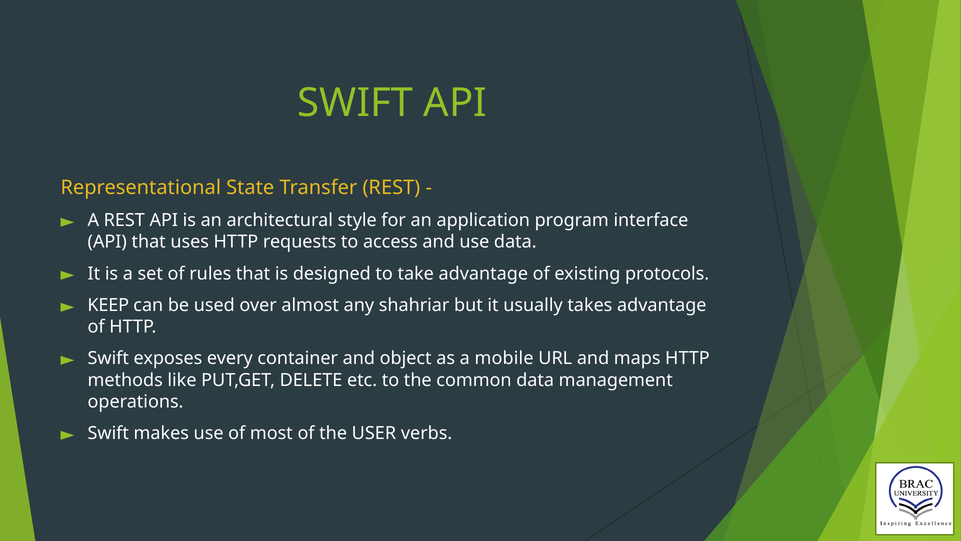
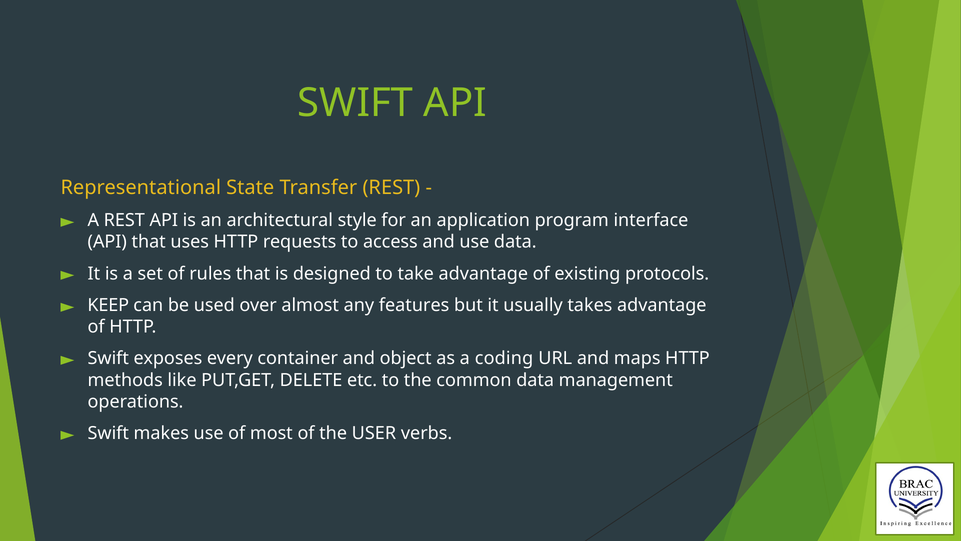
shahriar: shahriar -> features
mobile: mobile -> coding
